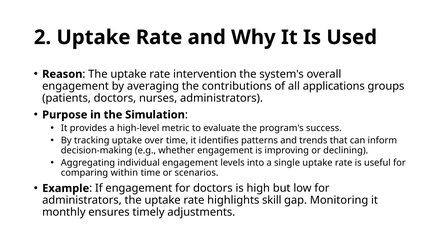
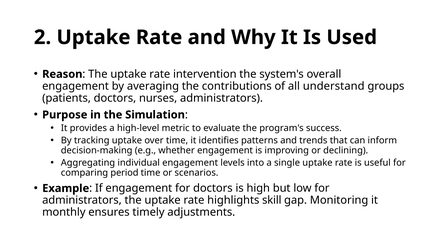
applications: applications -> understand
within: within -> period
